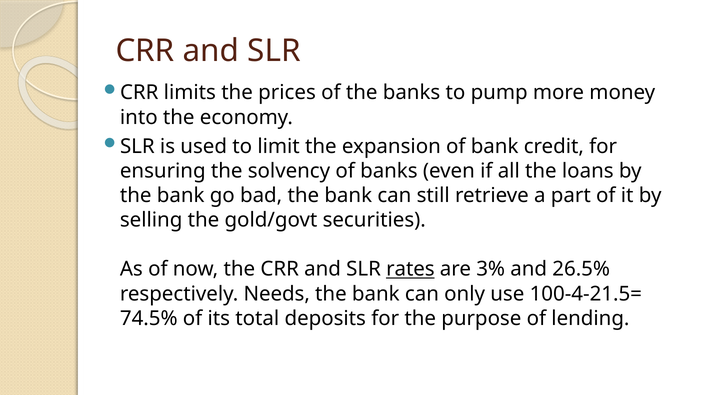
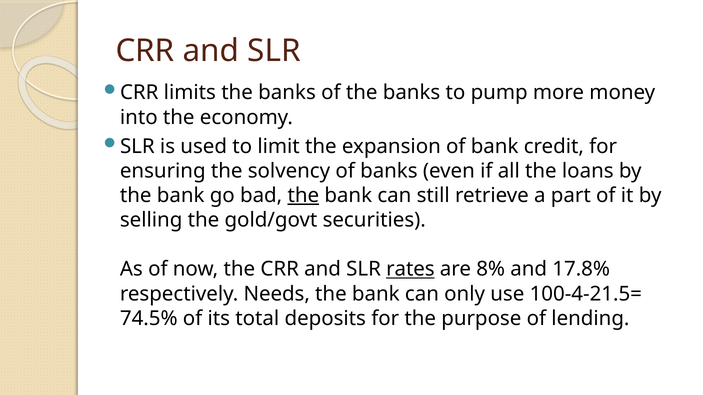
limits the prices: prices -> banks
the at (303, 196) underline: none -> present
3%: 3% -> 8%
26.5%: 26.5% -> 17.8%
